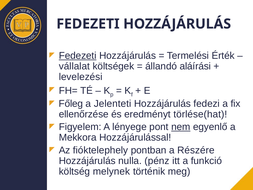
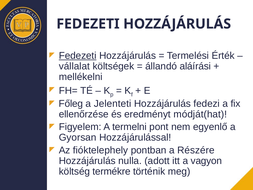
levelezési: levelezési -> mellékelni
törlése(hat: törlése(hat -> módját(hat
lényege: lényege -> termelni
nem underline: present -> none
Mekkora: Mekkora -> Gyorsan
pénz: pénz -> adott
funkció: funkció -> vagyon
melynek: melynek -> termékre
